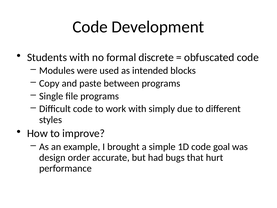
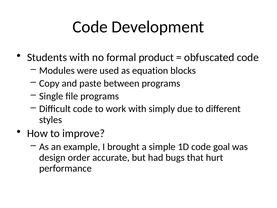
discrete: discrete -> product
intended: intended -> equation
